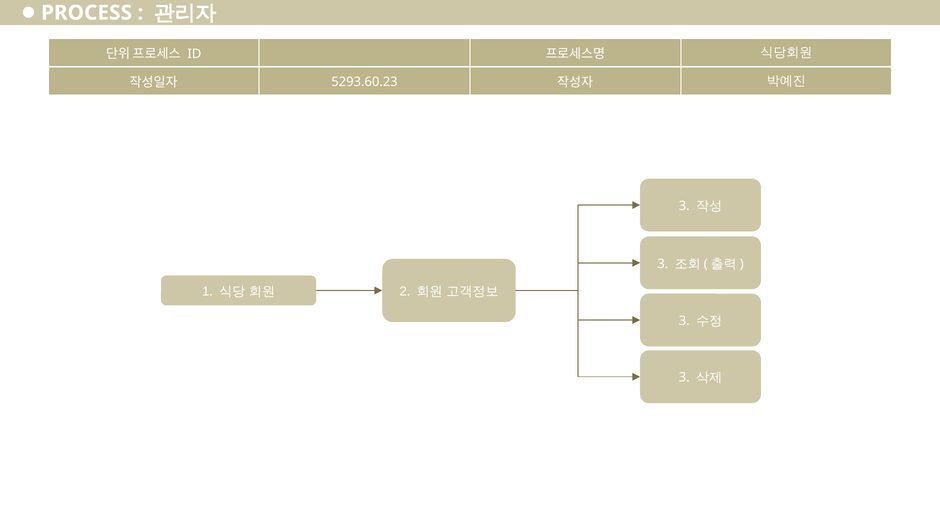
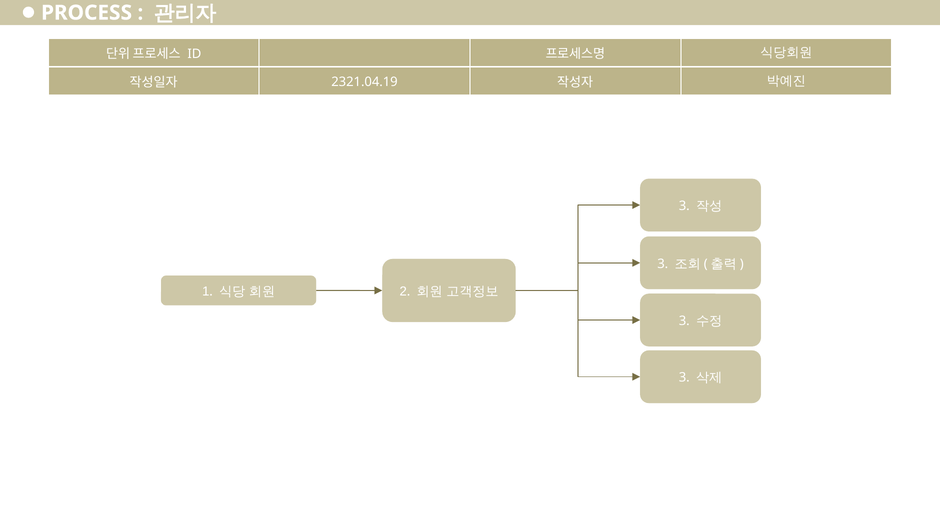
5293.60.23: 5293.60.23 -> 2321.04.19
